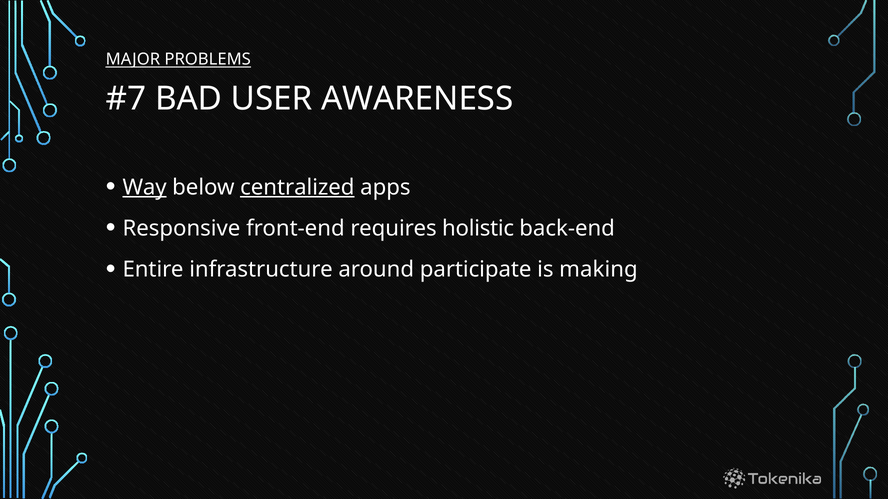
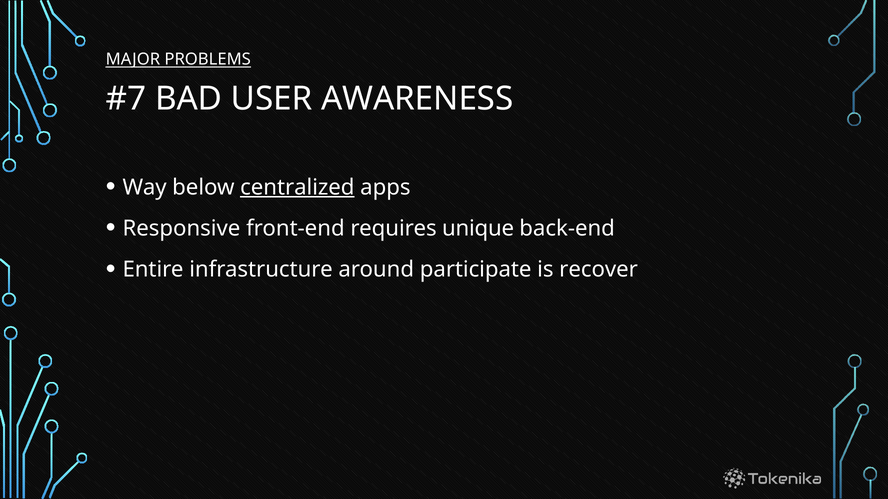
Way underline: present -> none
holistic: holistic -> unique
making: making -> recover
